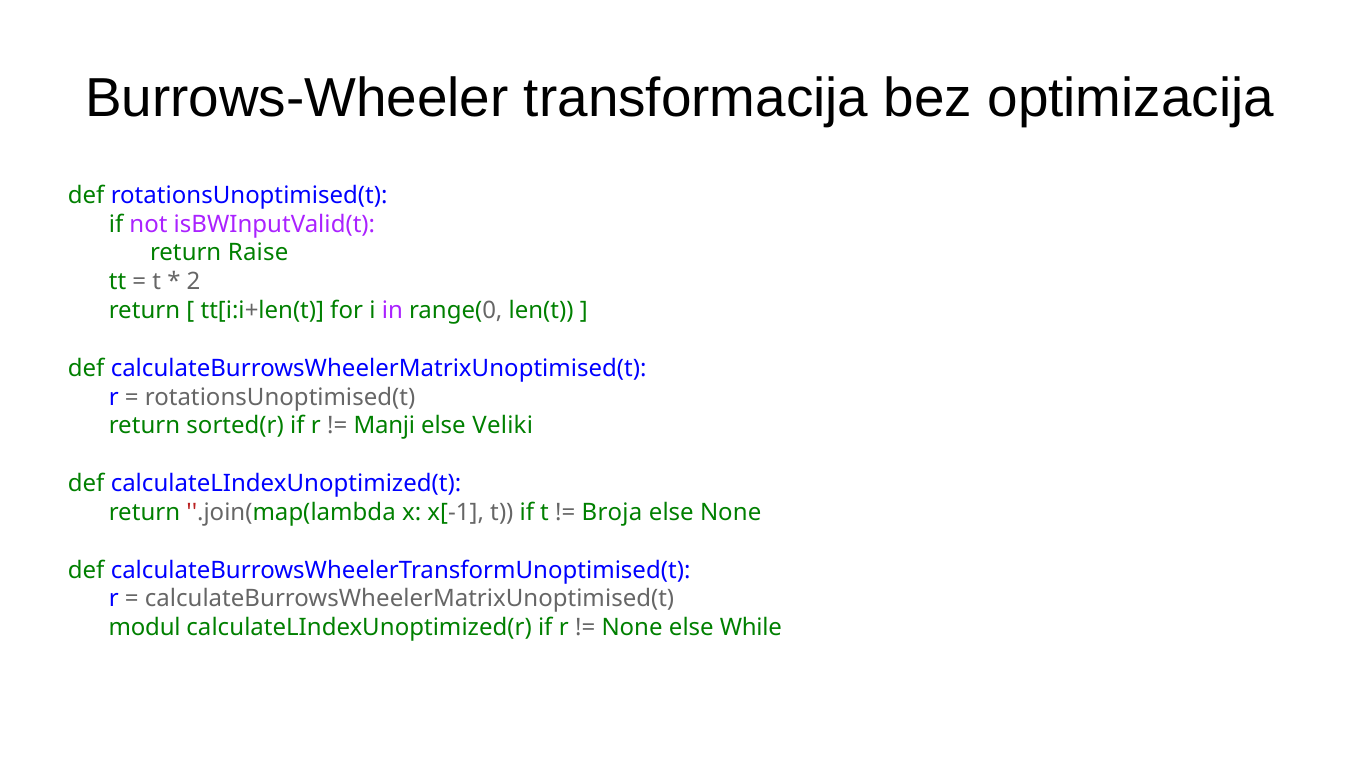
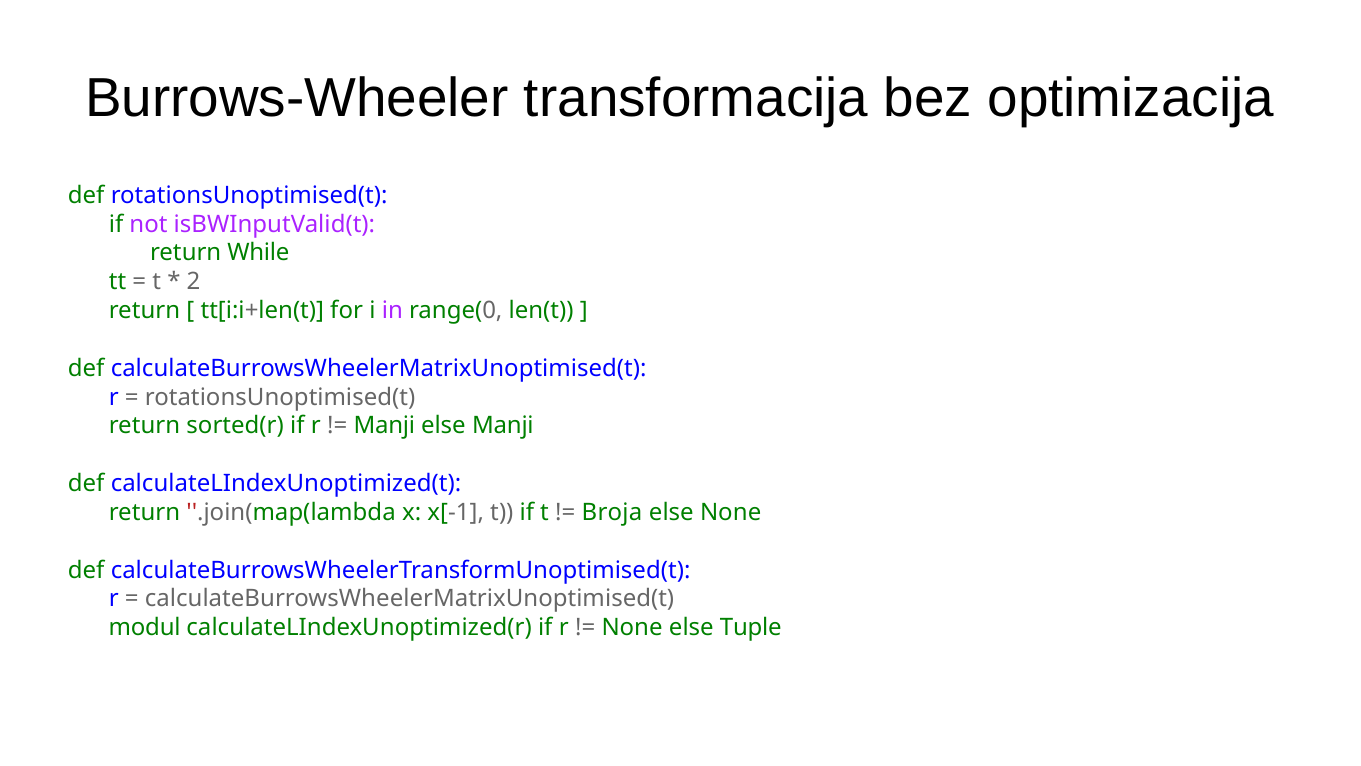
Raise: Raise -> While
else Veliki: Veliki -> Manji
While: While -> Tuple
